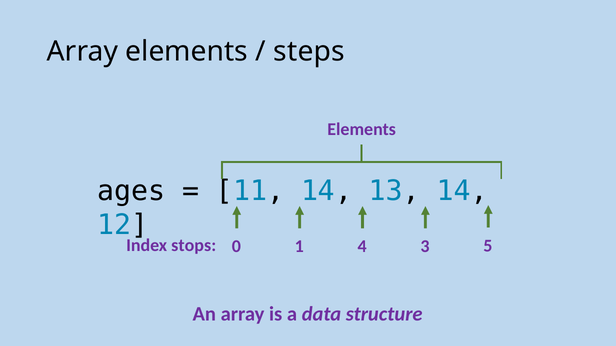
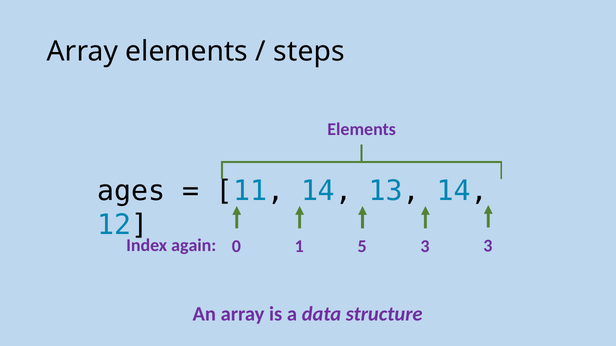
stops: stops -> again
4: 4 -> 5
3 5: 5 -> 3
